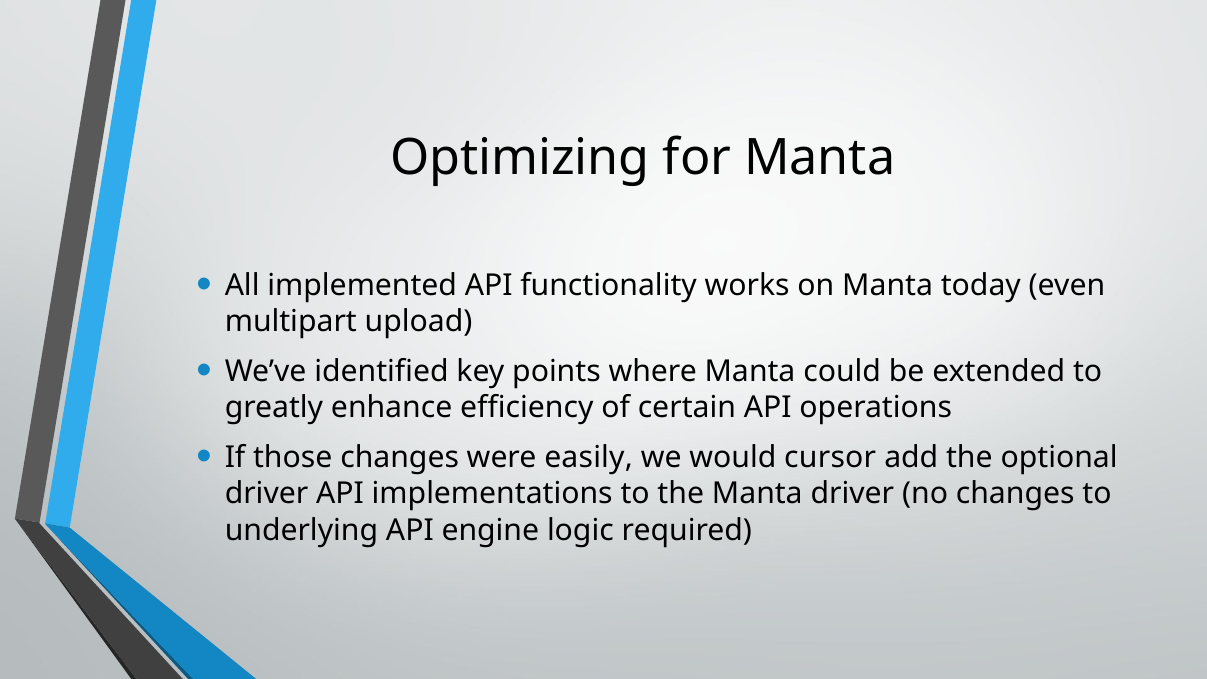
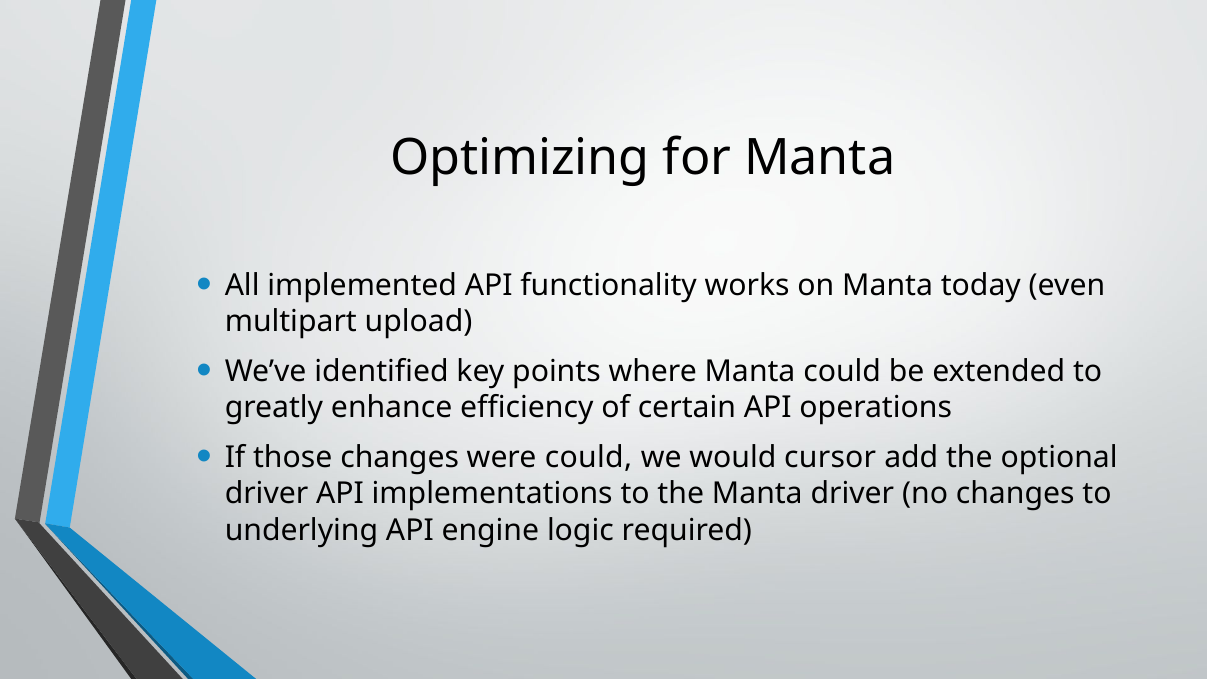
were easily: easily -> could
